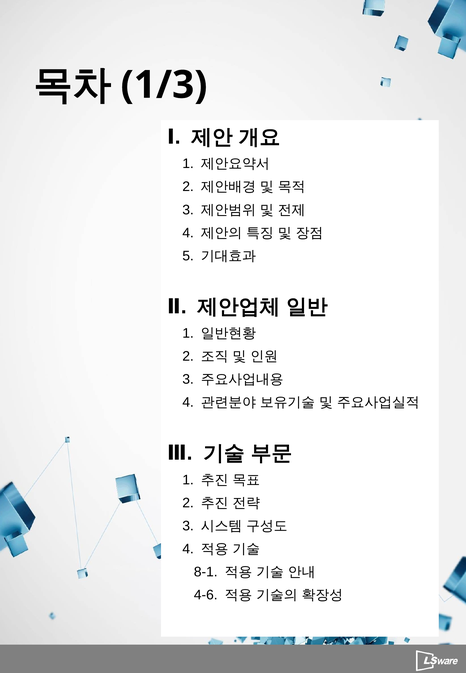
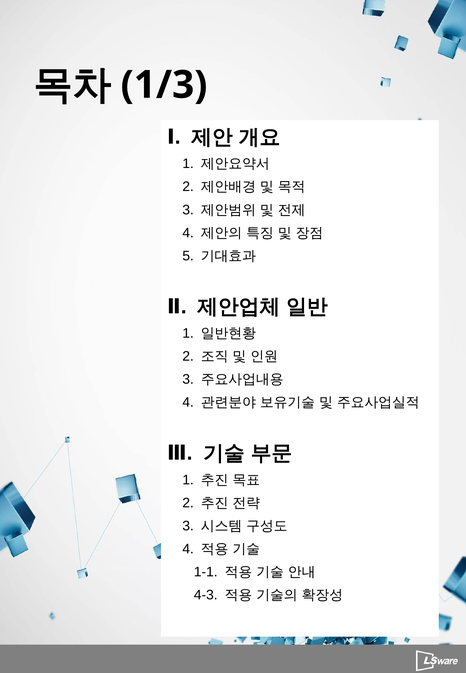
8-1: 8-1 -> 1-1
4-6: 4-6 -> 4-3
